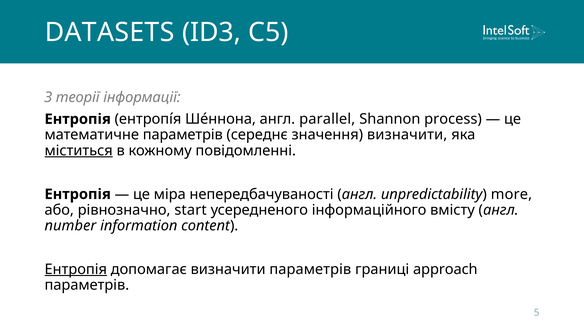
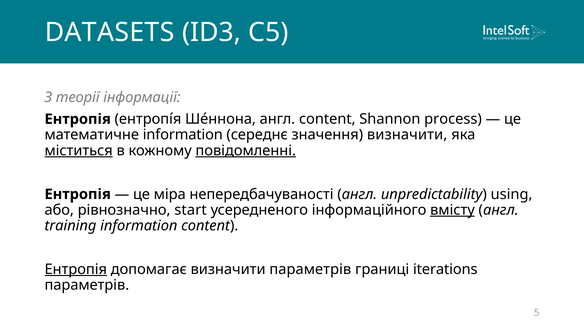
англ parallel: parallel -> content
математичне параметрів: параметрів -> information
повідомленні underline: none -> present
more: more -> using
вмісту underline: none -> present
number: number -> training
approach: approach -> iterations
